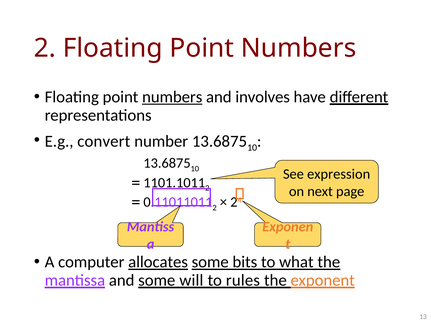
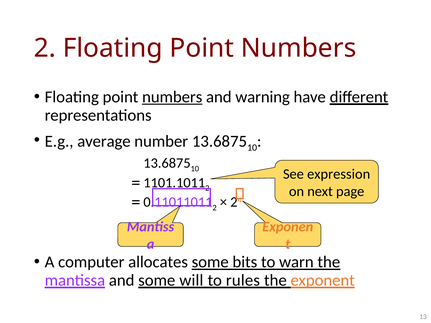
involves: involves -> warning
convert: convert -> average
allocates underline: present -> none
what: what -> warn
